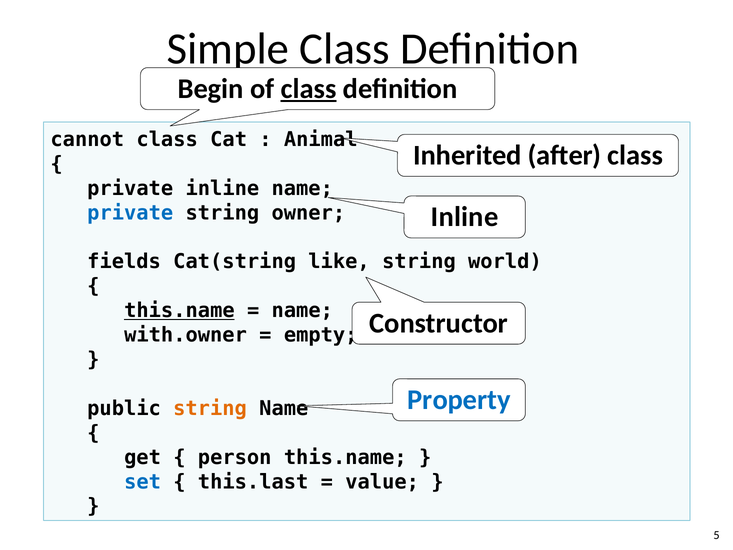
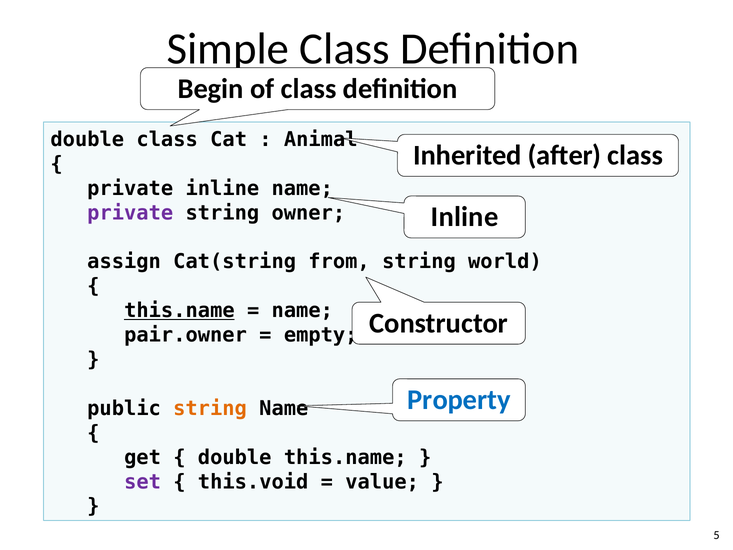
class at (309, 89) underline: present -> none
cannot at (87, 139): cannot -> double
private at (130, 213) colour: blue -> purple
fields: fields -> assign
like: like -> from
with.owner: with.owner -> pair.owner
person at (235, 457): person -> double
set colour: blue -> purple
this.last: this.last -> this.void
